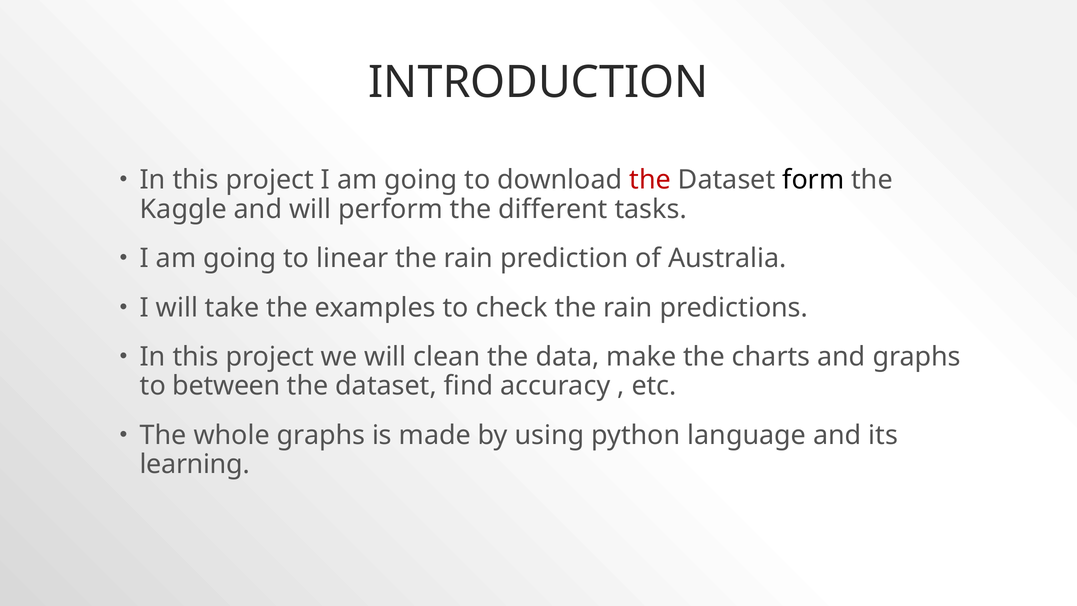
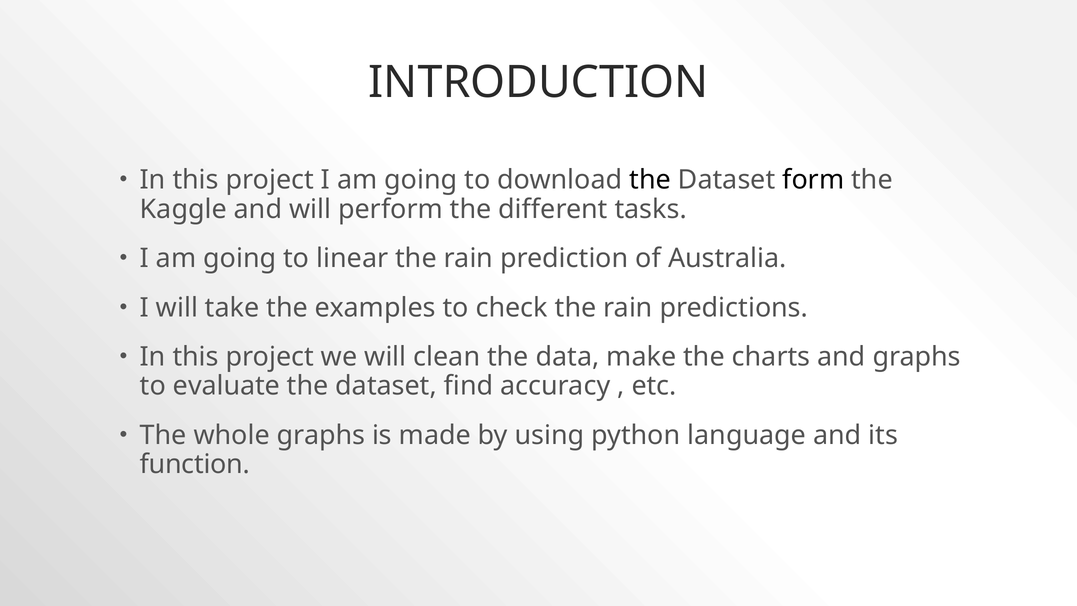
the at (650, 180) colour: red -> black
between: between -> evaluate
learning: learning -> function
